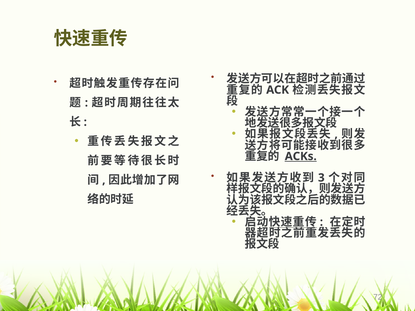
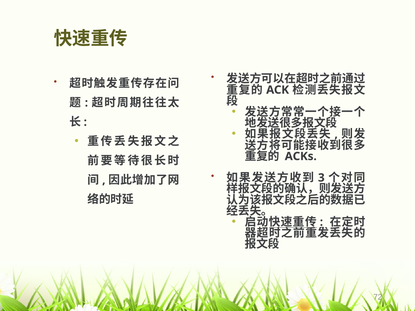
ACKs underline: present -> none
